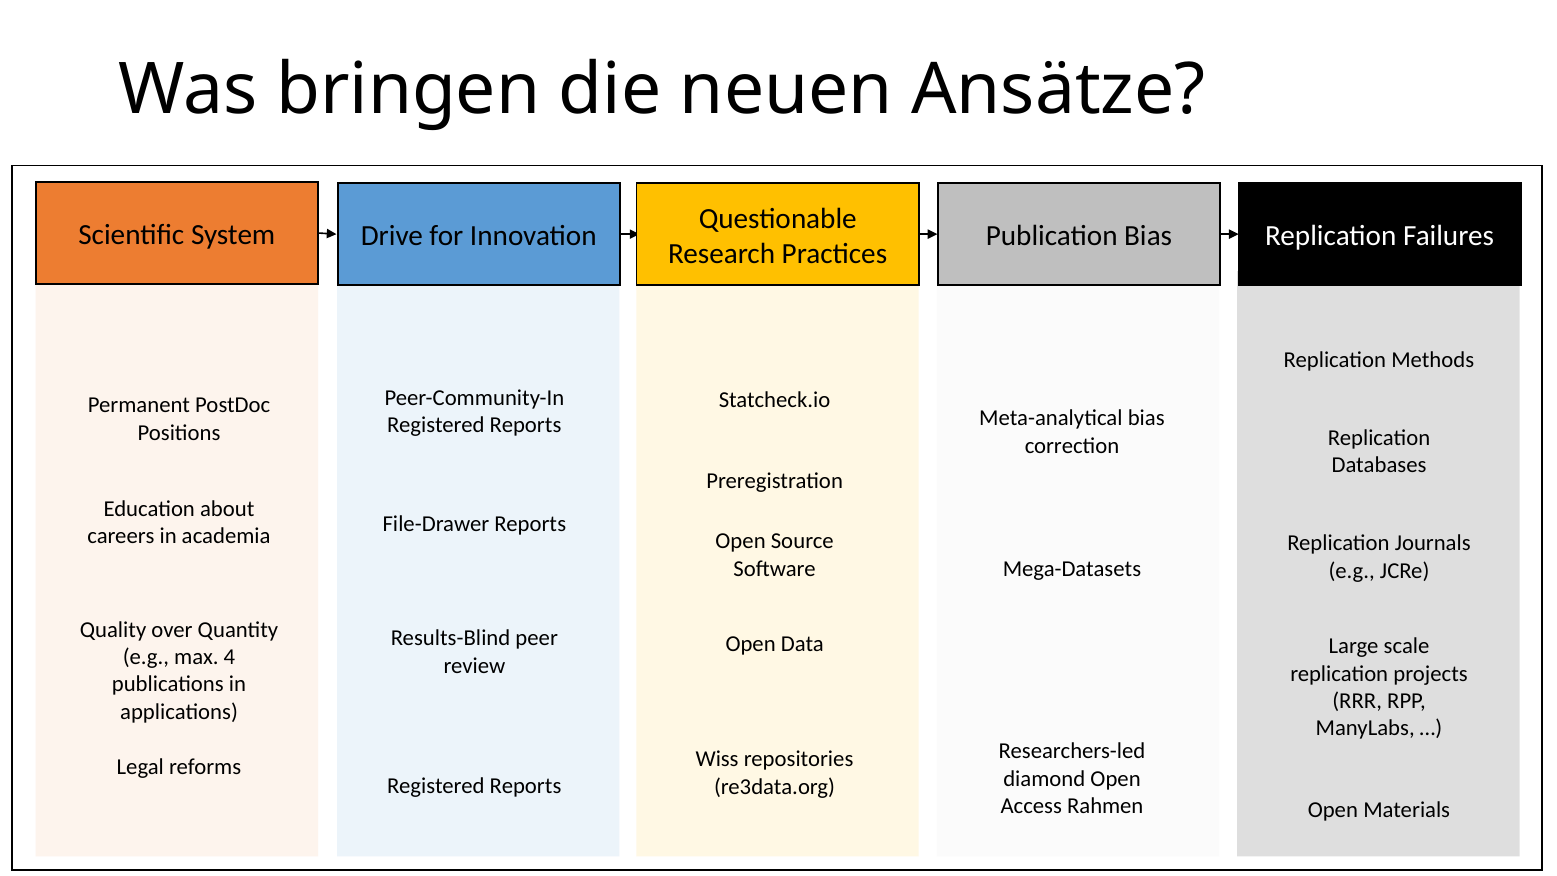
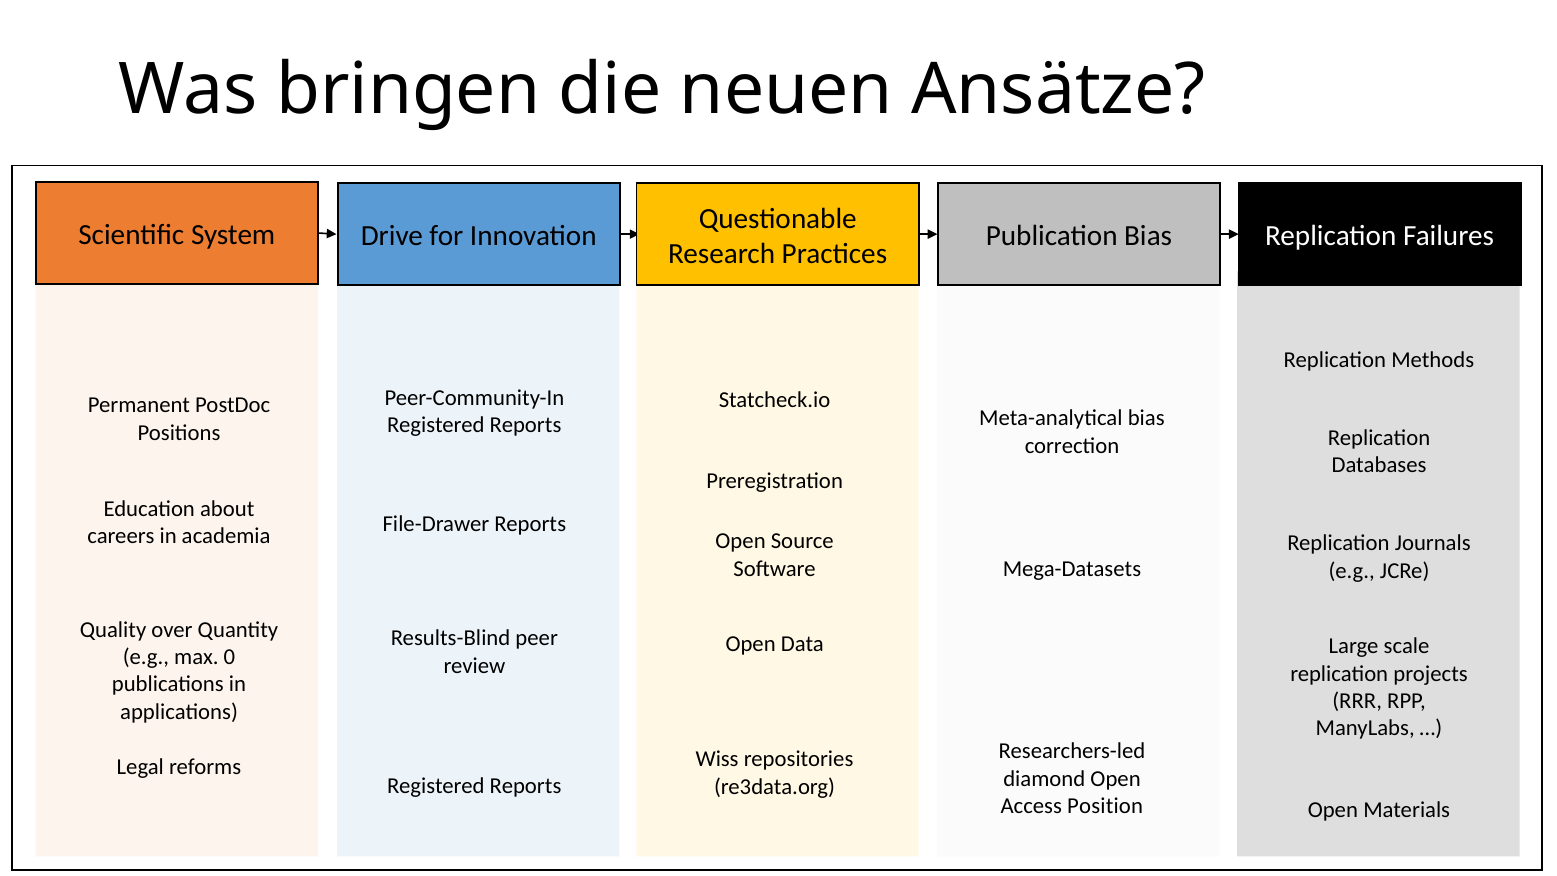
4: 4 -> 0
Rahmen: Rahmen -> Position
